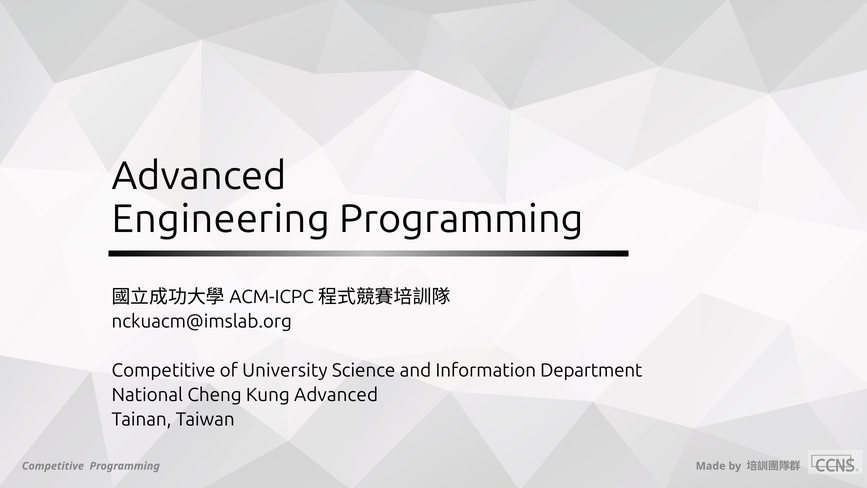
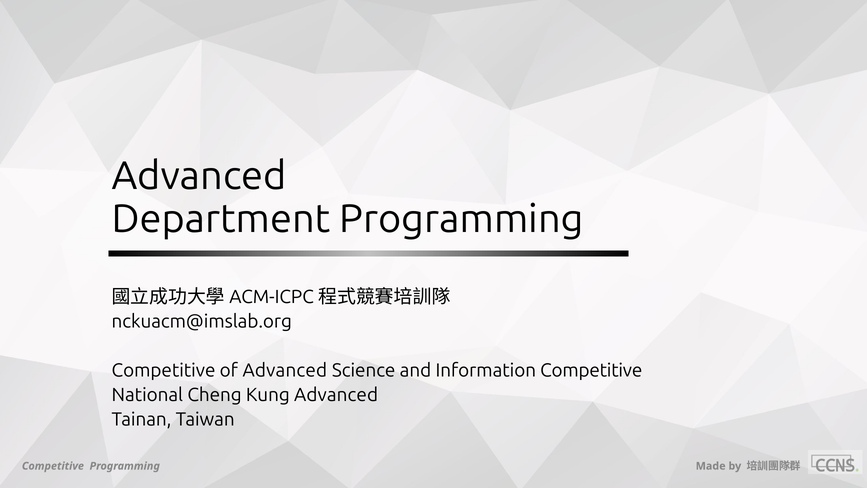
Engineering: Engineering -> Department
of University: University -> Advanced
Information Department: Department -> Competitive
